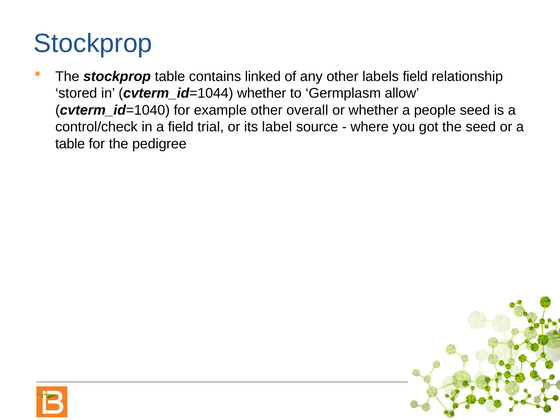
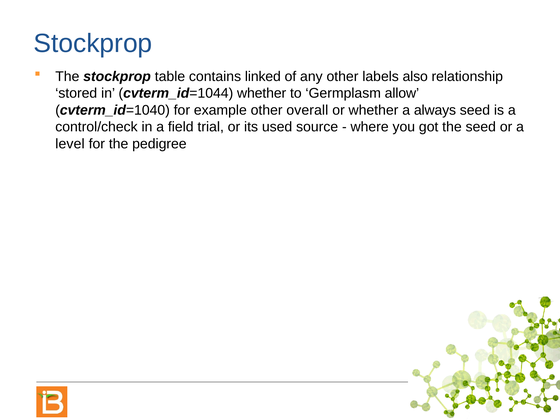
labels field: field -> also
people: people -> always
label: label -> used
table at (70, 144): table -> level
